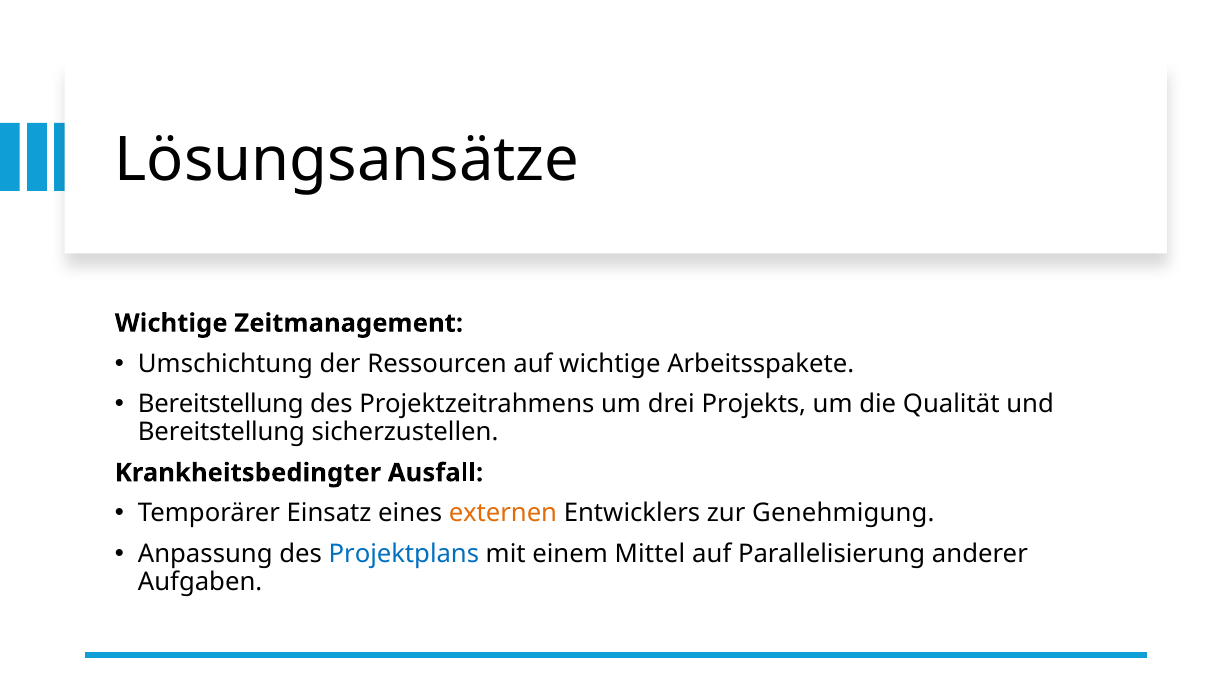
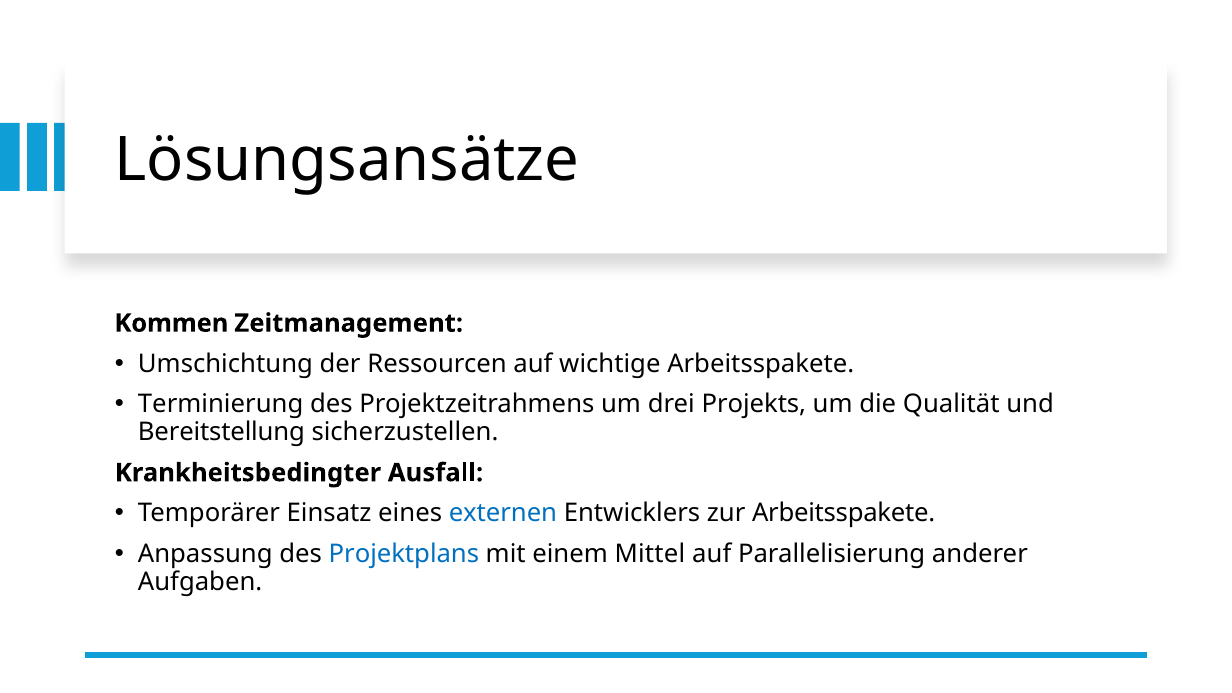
Wichtige at (171, 323): Wichtige -> Kommen
Bereitstellung at (221, 404): Bereitstellung -> Terminierung
externen colour: orange -> blue
zur Genehmigung: Genehmigung -> Arbeitsspakete
